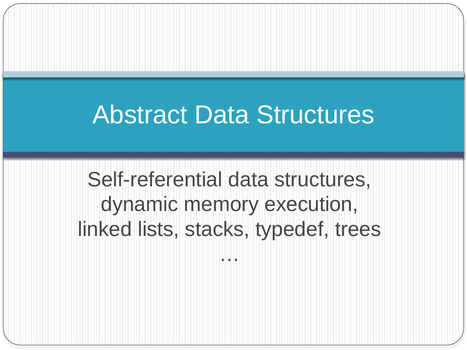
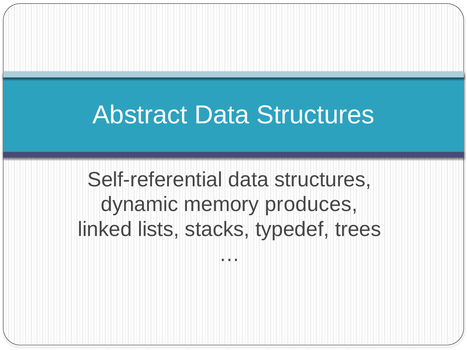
execution: execution -> produces
